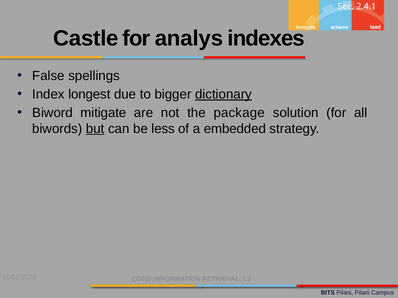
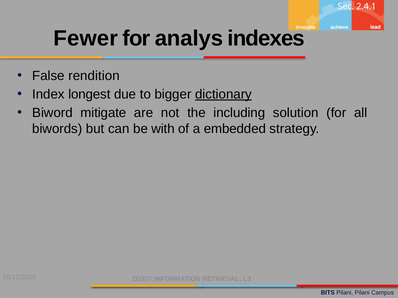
Castle: Castle -> Fewer
spellings: spellings -> rendition
package: package -> including
but underline: present -> none
less: less -> with
